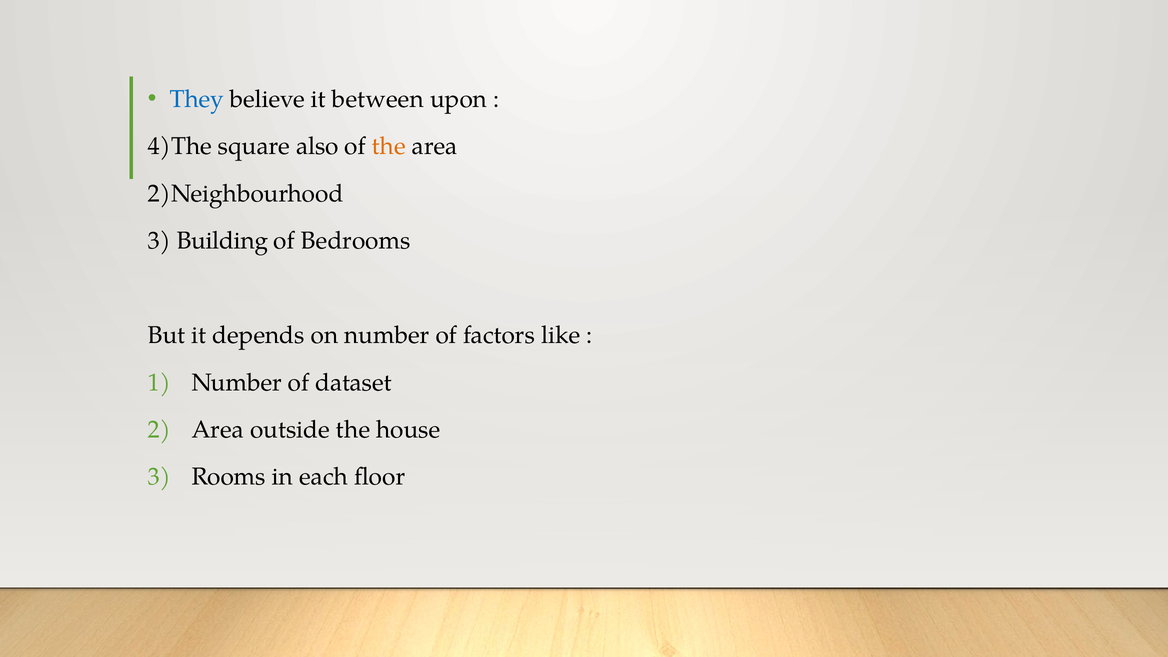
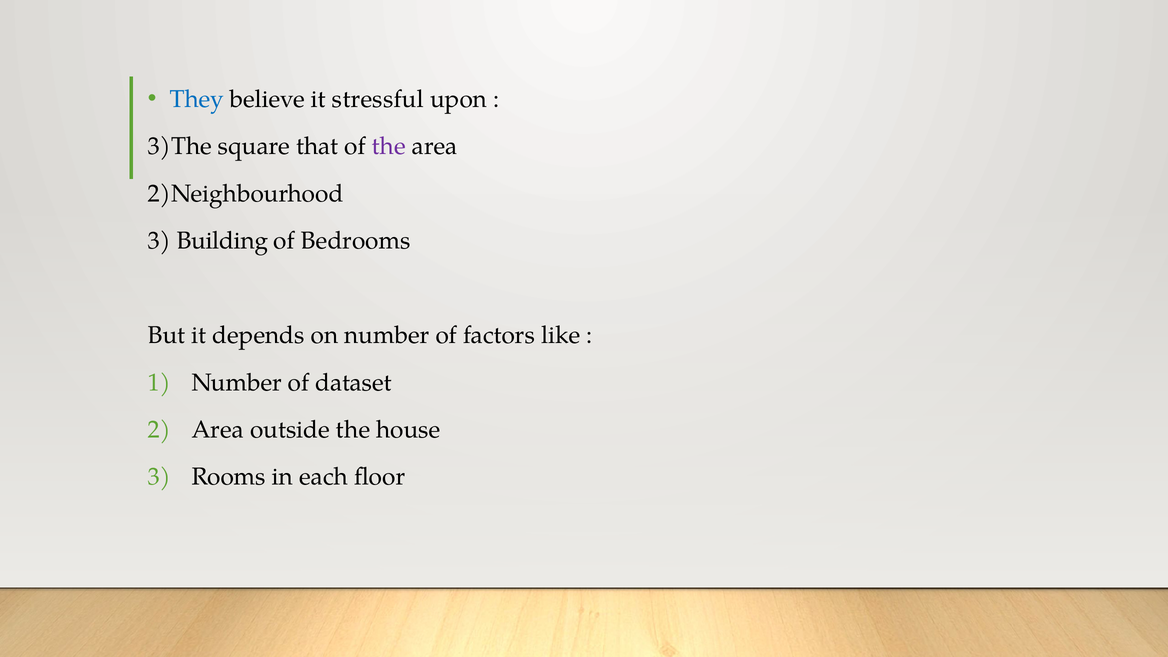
between: between -> stressful
4)The: 4)The -> 3)The
also: also -> that
the at (389, 146) colour: orange -> purple
